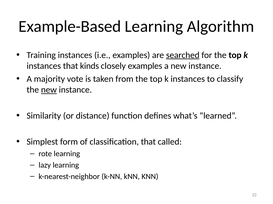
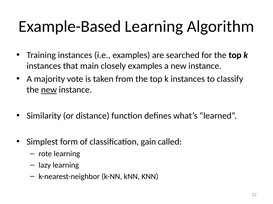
searched underline: present -> none
kinds: kinds -> main
classification that: that -> gain
